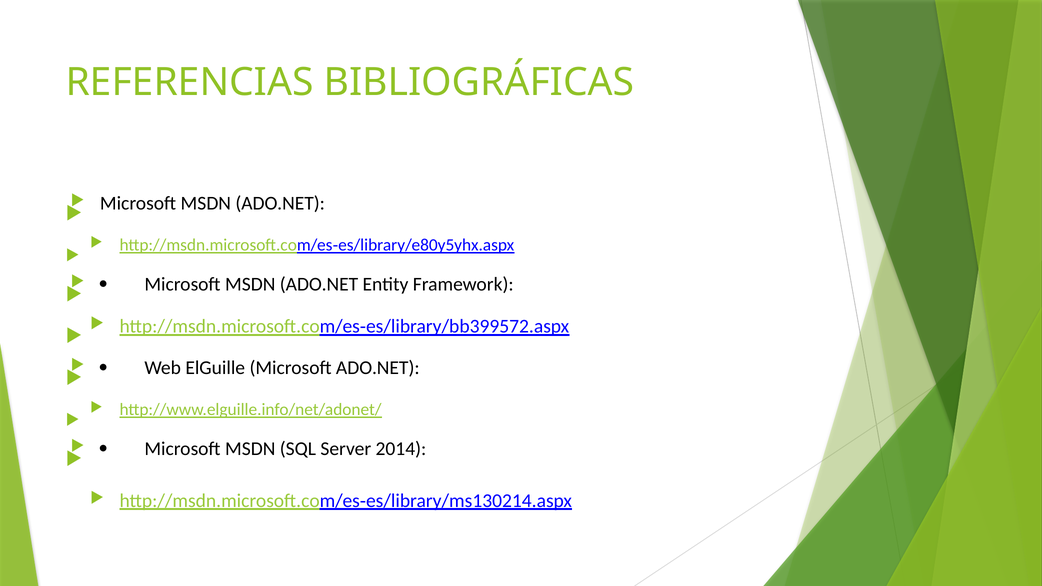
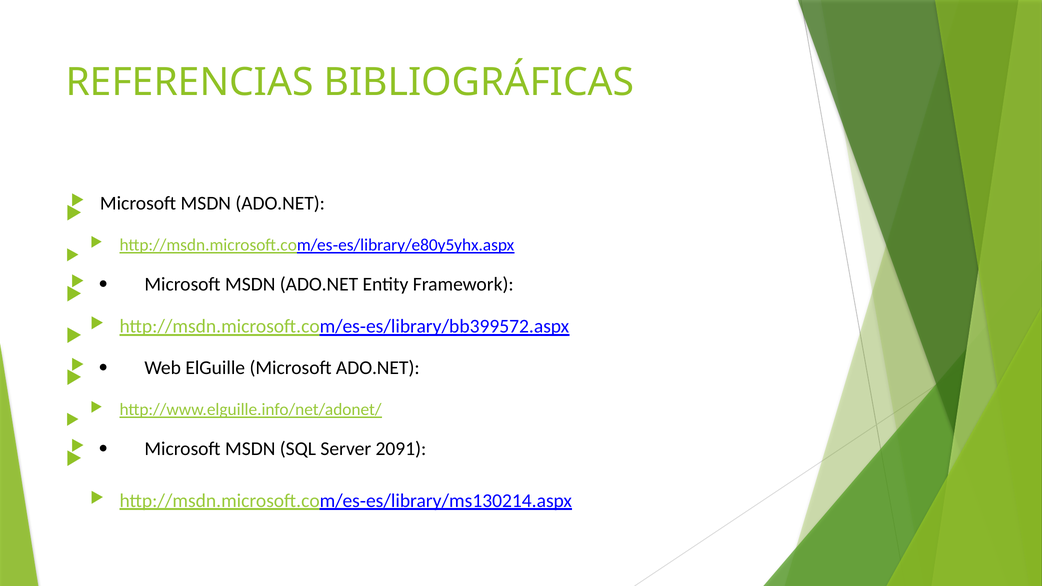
2014: 2014 -> 2091
